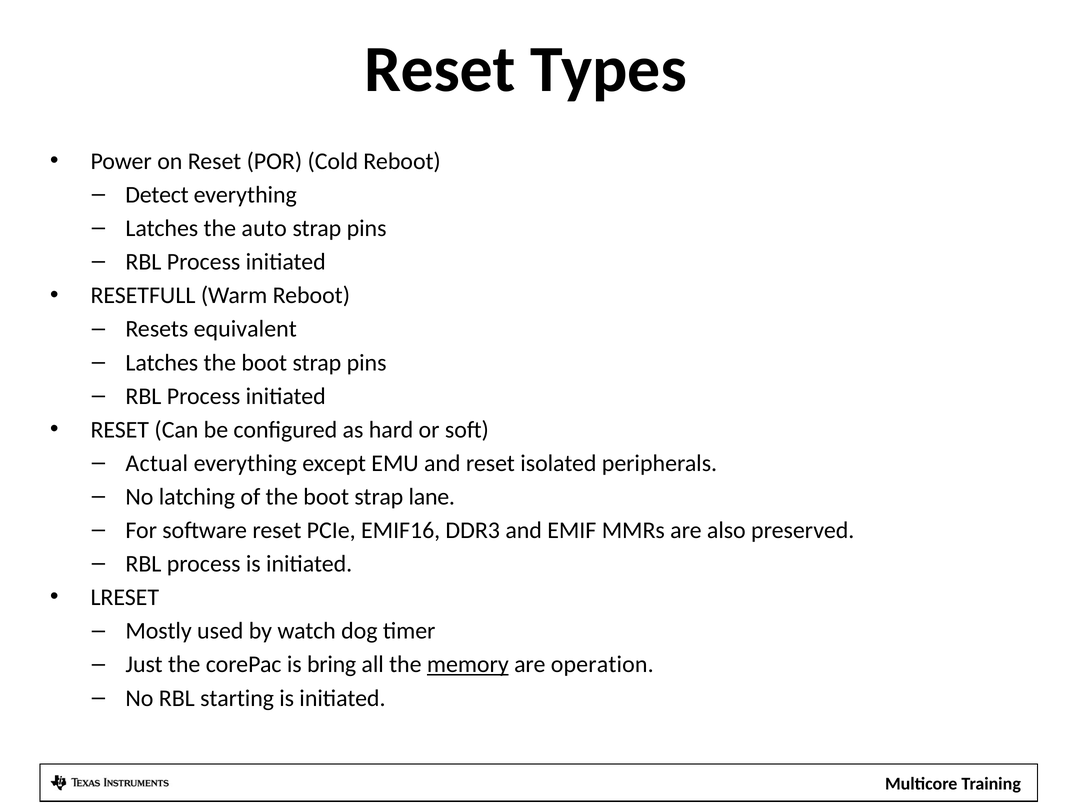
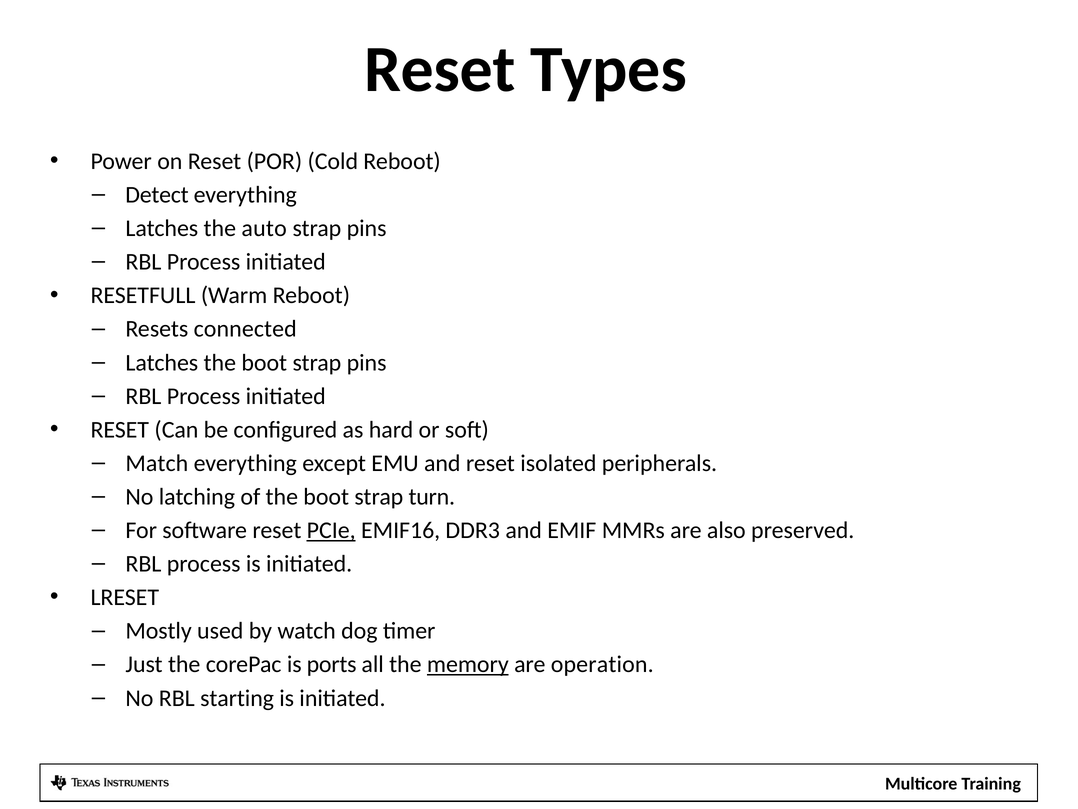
equivalent: equivalent -> connected
Actual: Actual -> Match
lane: lane -> turn
PCIe underline: none -> present
bring: bring -> ports
